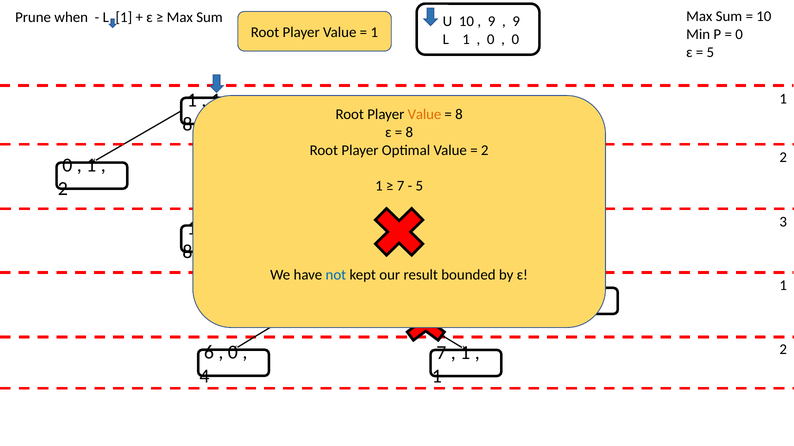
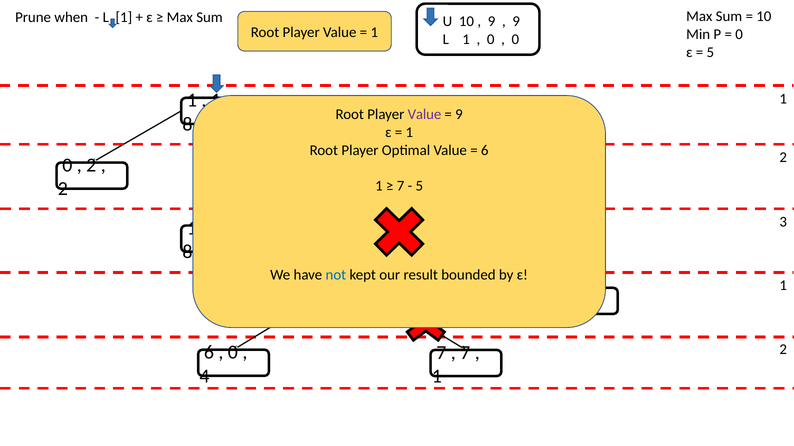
Value at (424, 115) colour: orange -> purple
8 at (459, 115): 8 -> 9
8 at (409, 132): 8 -> 1
2 at (485, 150): 2 -> 6
1 at (91, 165): 1 -> 2
1 at (465, 353): 1 -> 7
